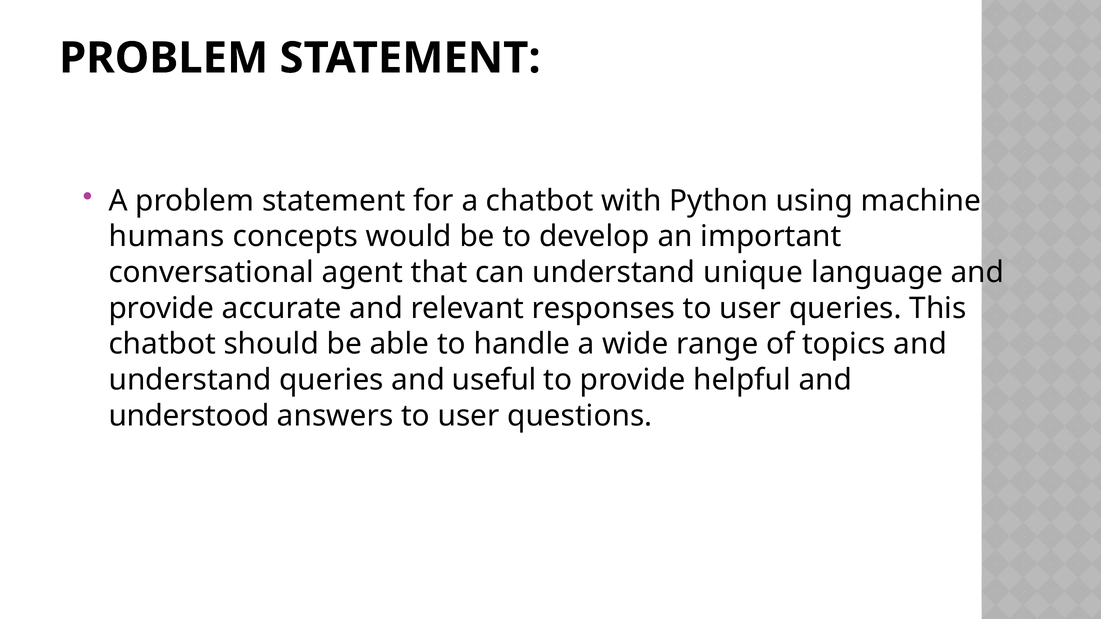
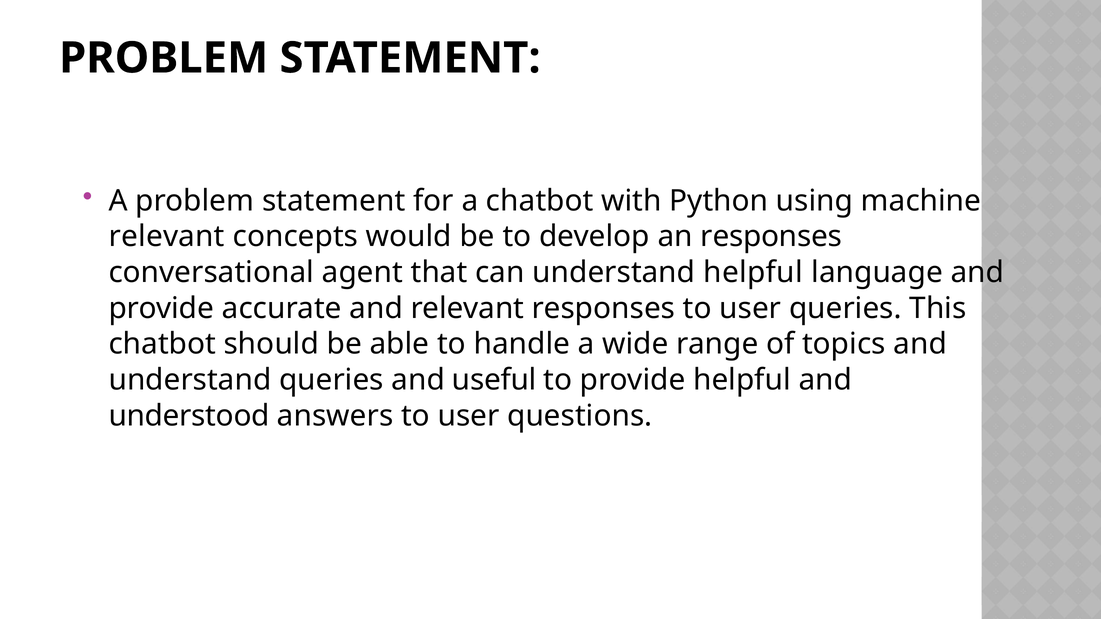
humans at (167, 237): humans -> relevant
an important: important -> responses
understand unique: unique -> helpful
